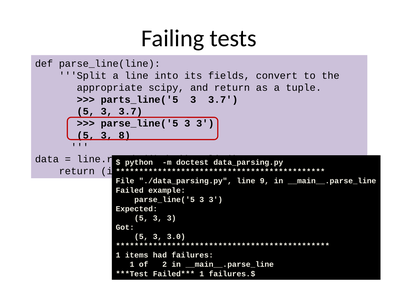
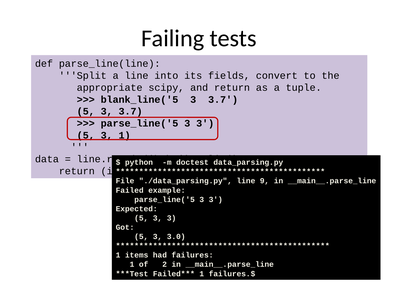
parts_line('5: parts_line('5 -> blank_line('5
3 8: 8 -> 1
